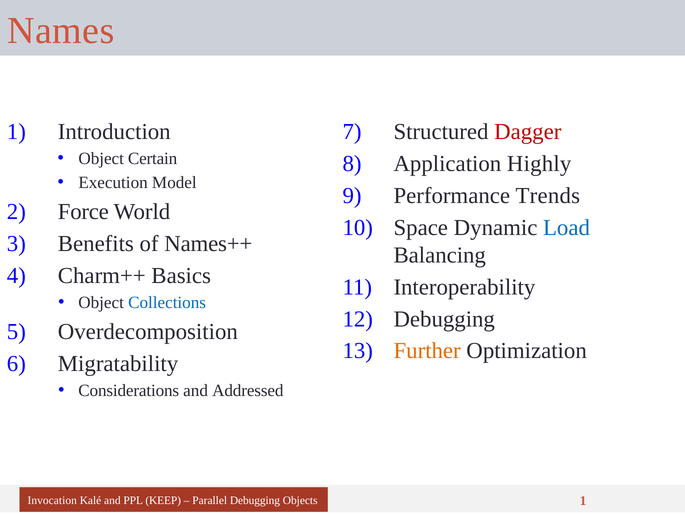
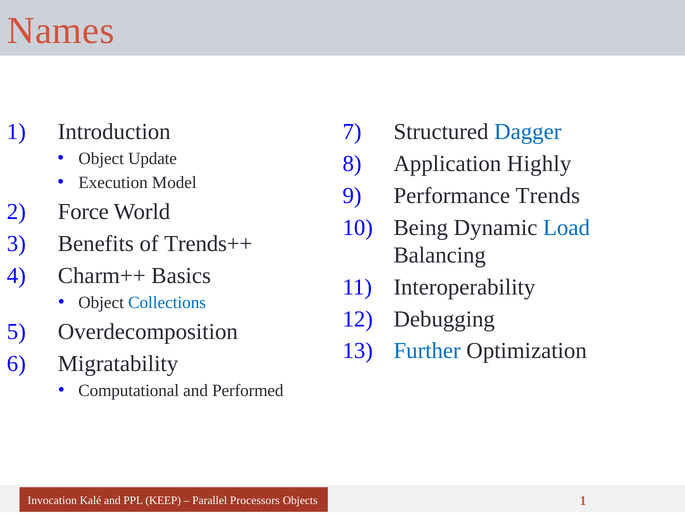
Dagger colour: red -> blue
Certain: Certain -> Update
Space: Space -> Being
Names++: Names++ -> Trends++
Further colour: orange -> blue
Considerations: Considerations -> Computational
Addressed: Addressed -> Performed
Parallel Debugging: Debugging -> Processors
